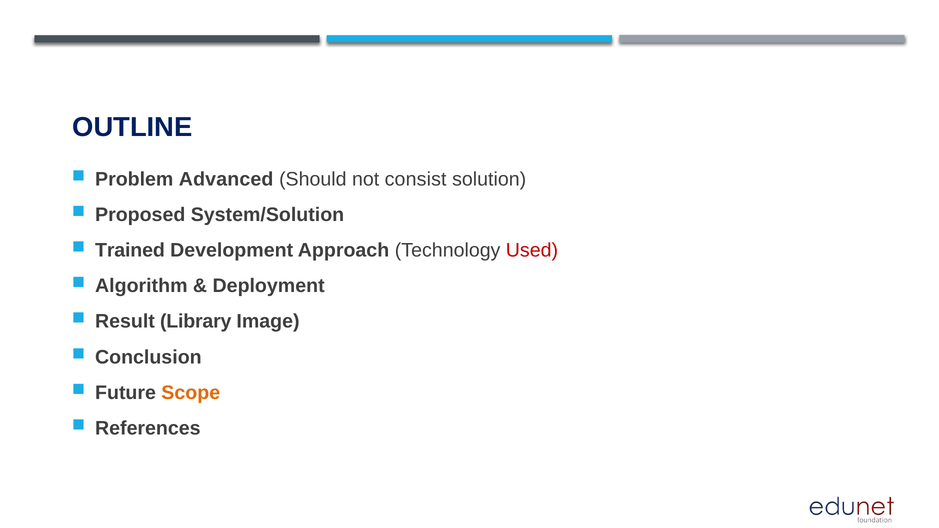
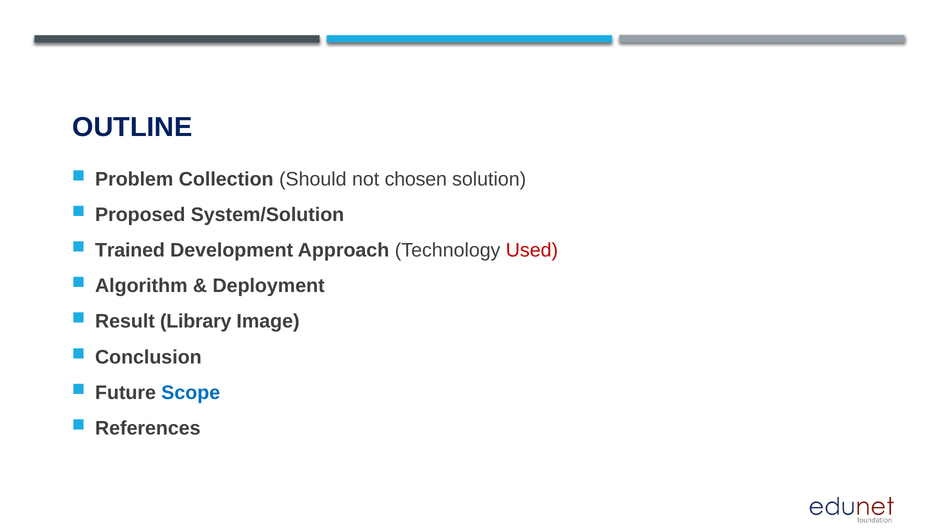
Advanced: Advanced -> Collection
consist: consist -> chosen
Scope colour: orange -> blue
